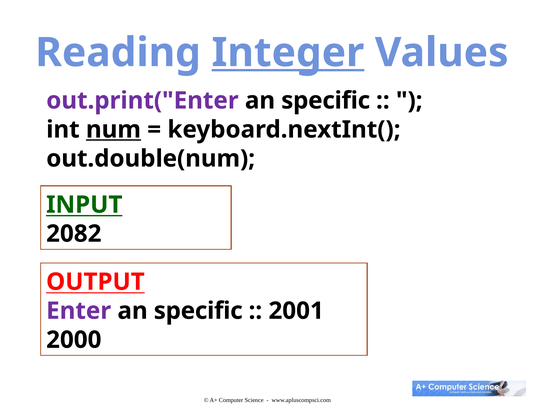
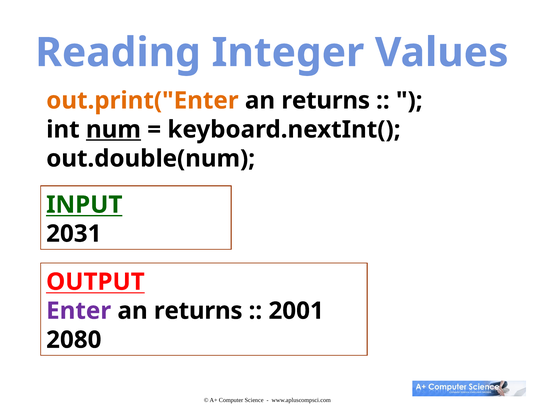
Integer underline: present -> none
out.print("Enter colour: purple -> orange
specific at (326, 101): specific -> returns
2082: 2082 -> 2031
specific at (198, 311): specific -> returns
2000: 2000 -> 2080
